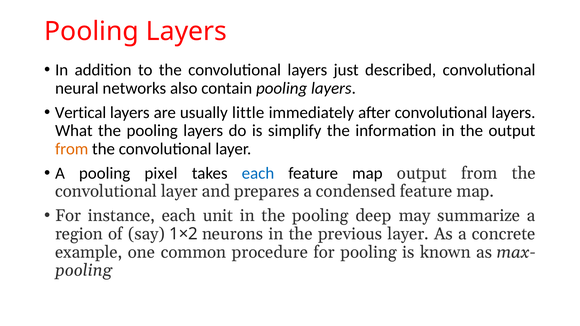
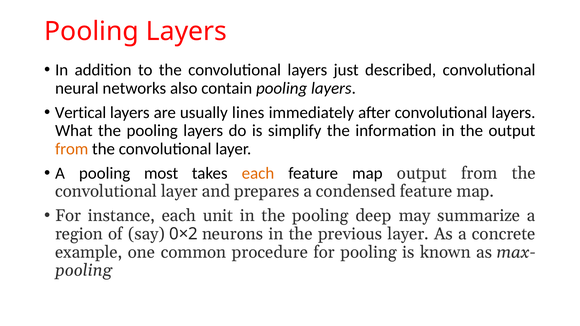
little: little -> lines
pixel: pixel -> most
each at (258, 173) colour: blue -> orange
1×2: 1×2 -> 0×2
